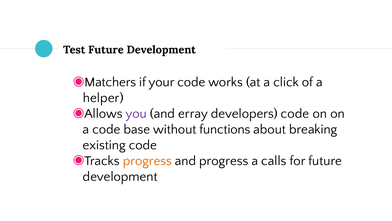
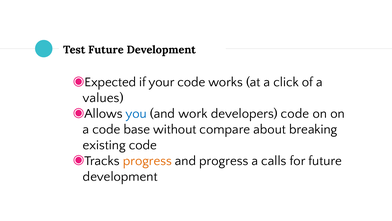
Matchers: Matchers -> Expected
helper: helper -> values
you colour: purple -> blue
erray: erray -> work
functions: functions -> compare
